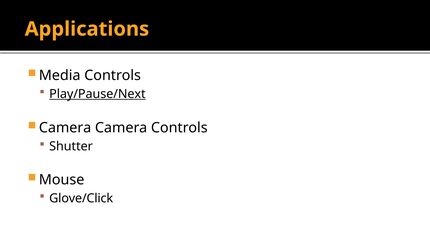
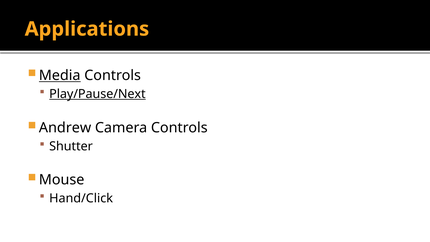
Media underline: none -> present
Camera at (65, 128): Camera -> Andrew
Glove/Click: Glove/Click -> Hand/Click
